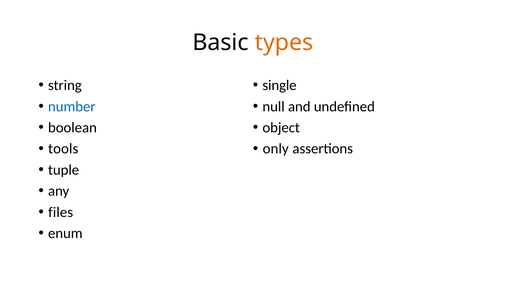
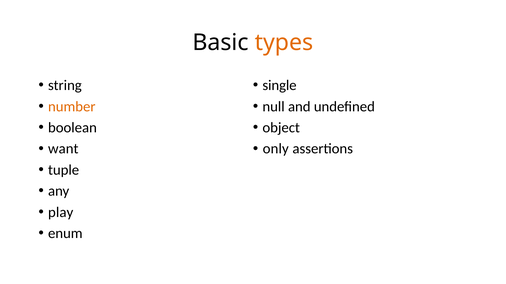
number colour: blue -> orange
tools: tools -> want
files: files -> play
